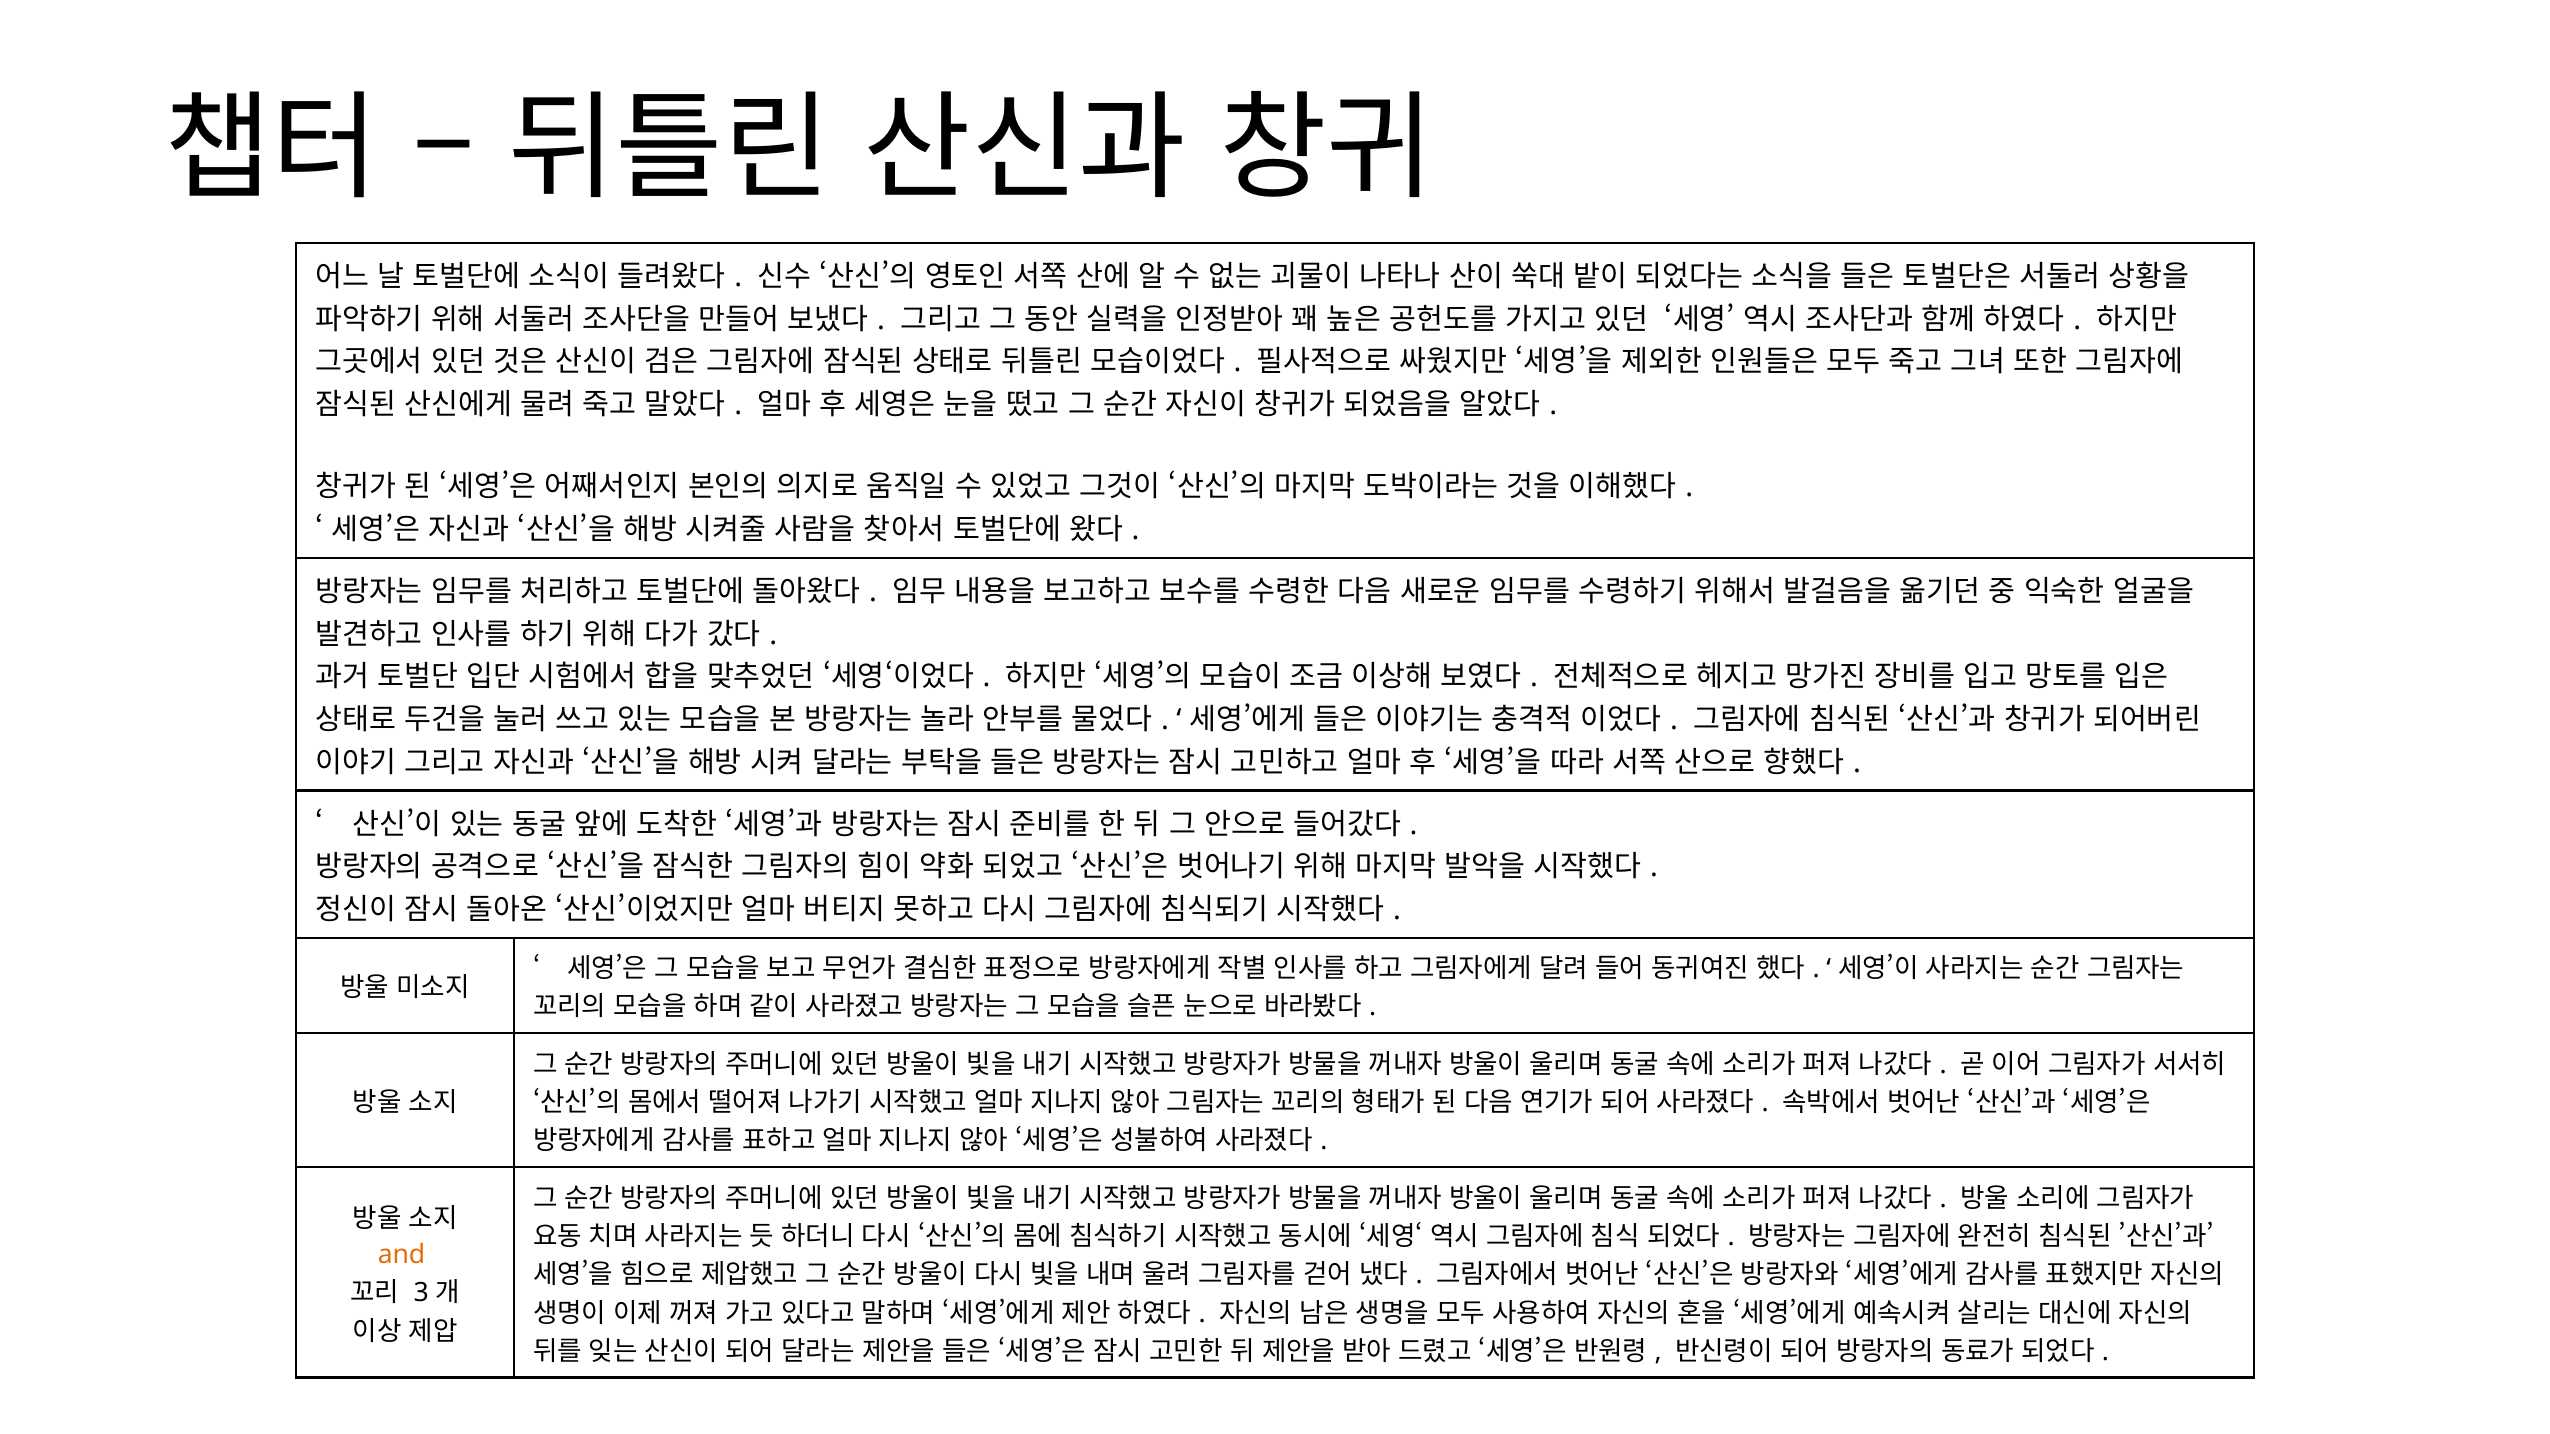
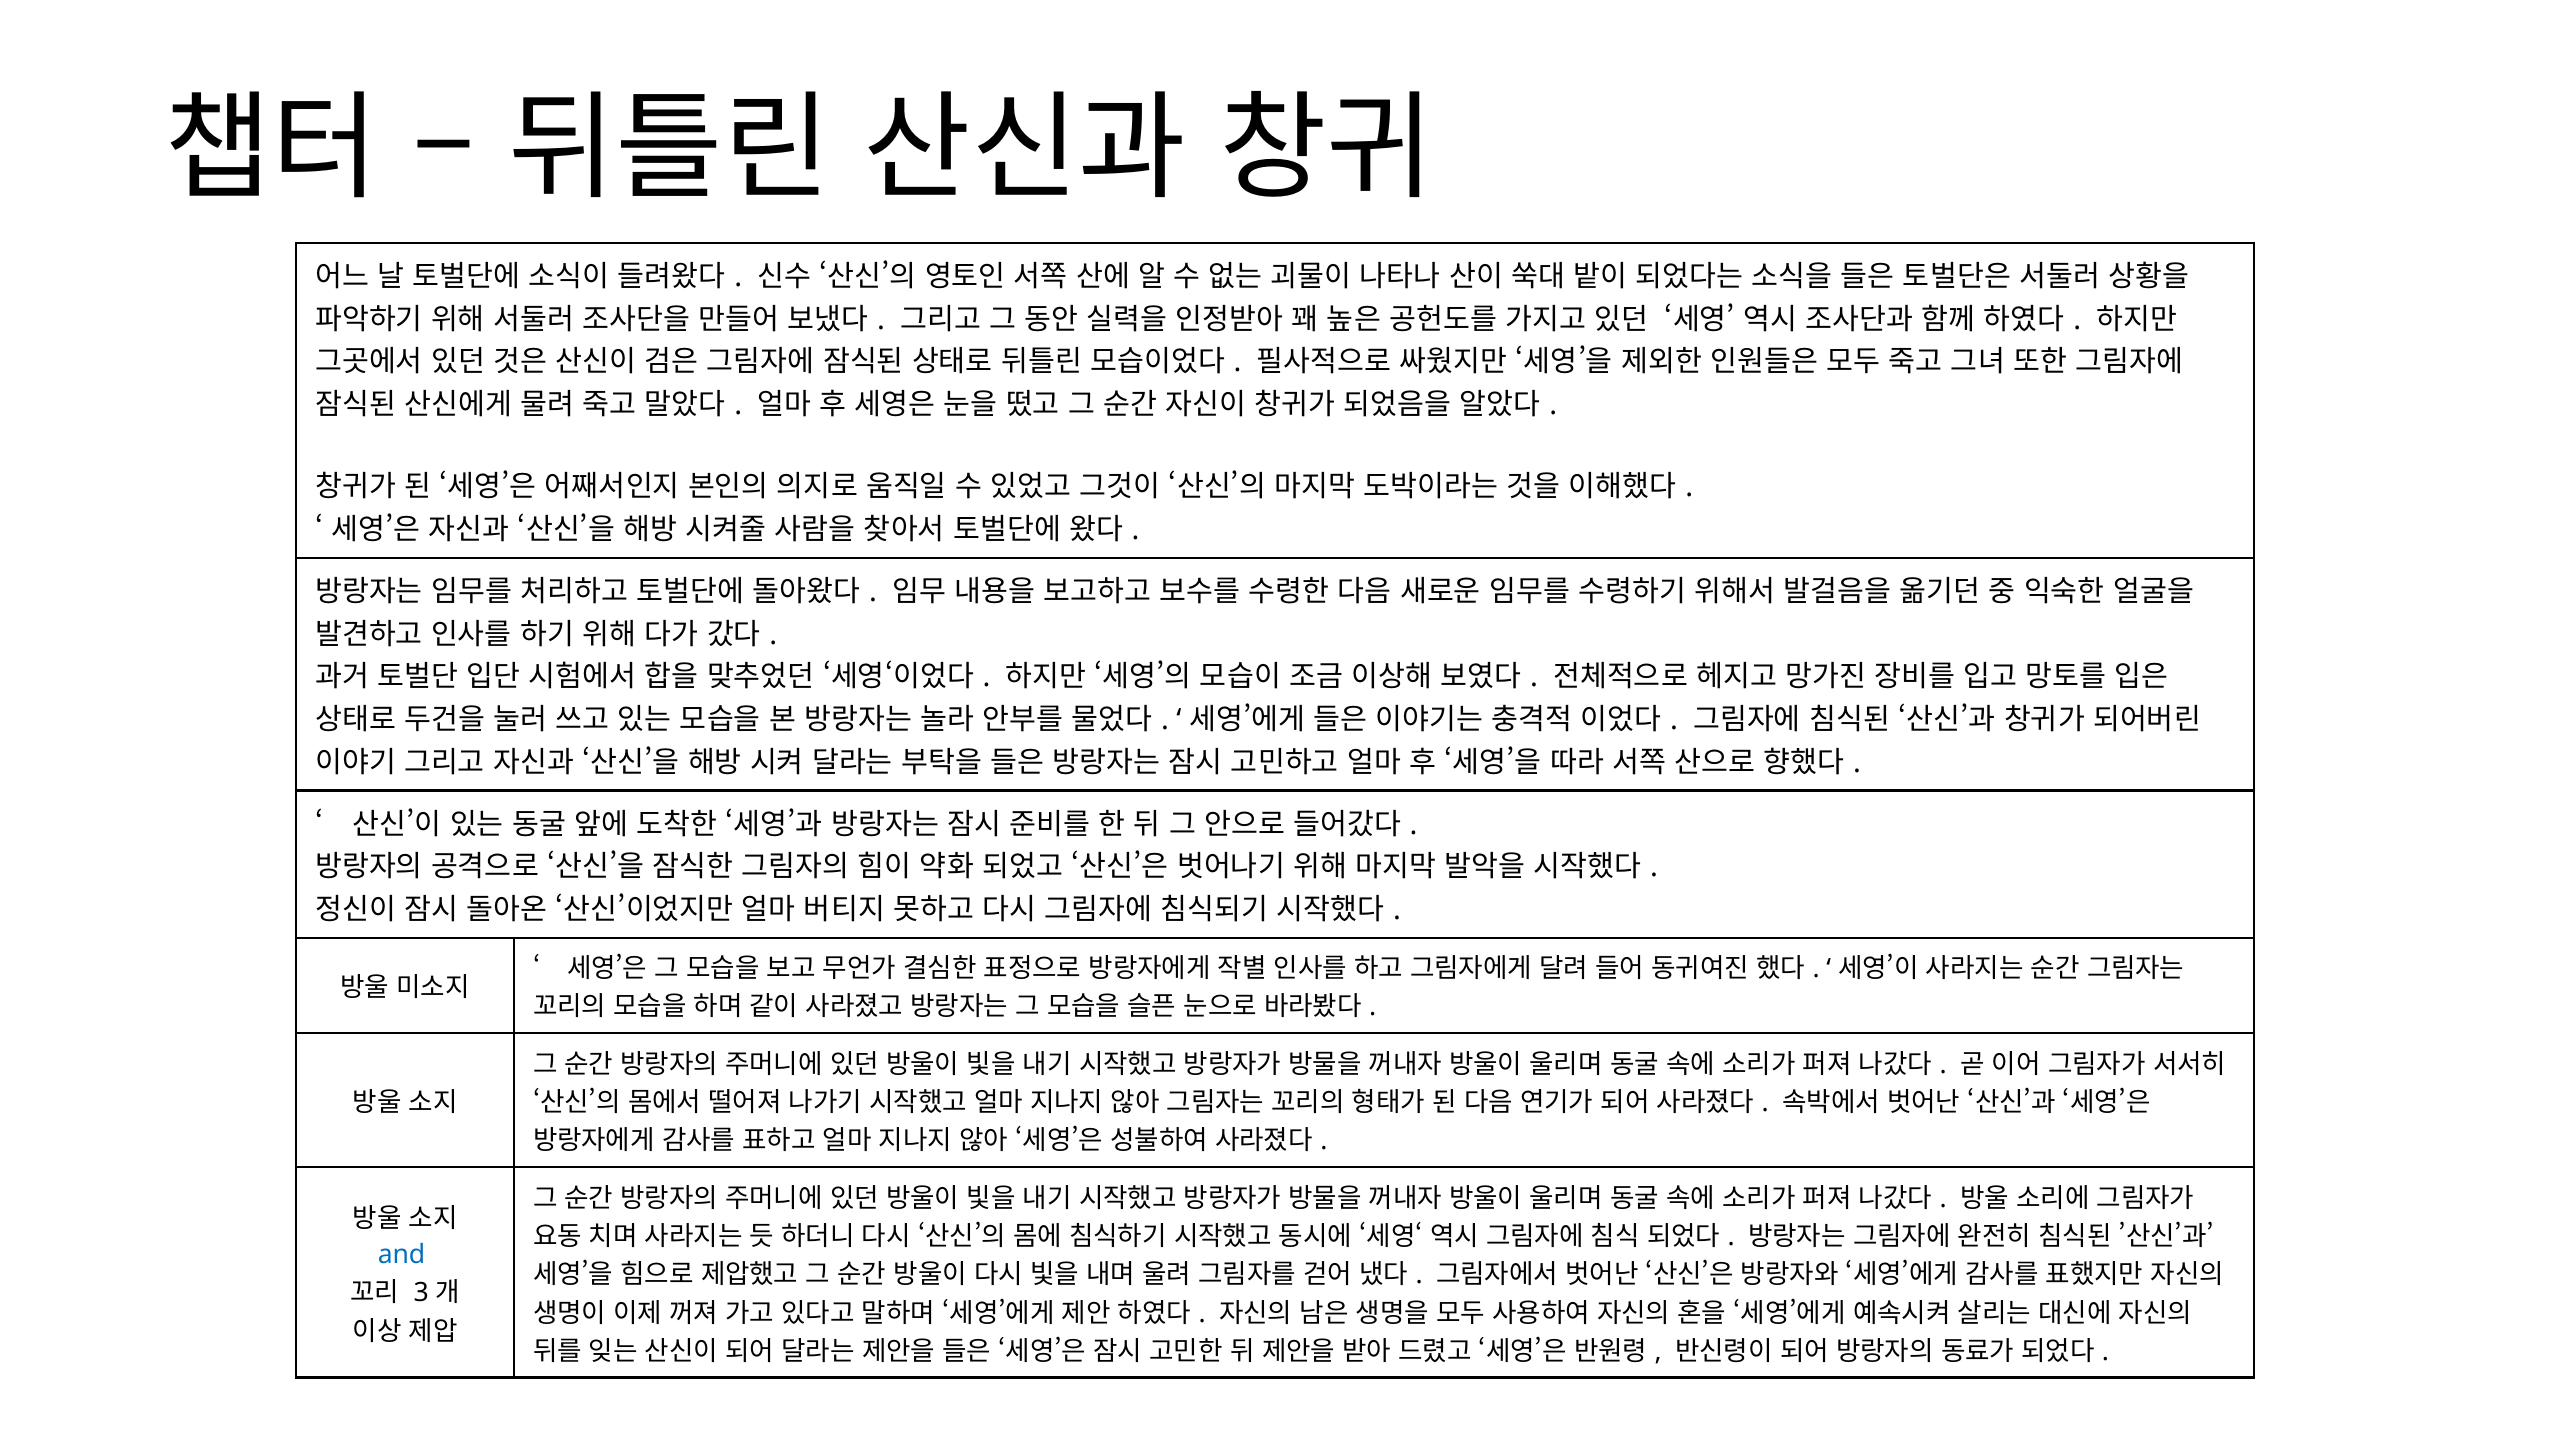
and colour: orange -> blue
